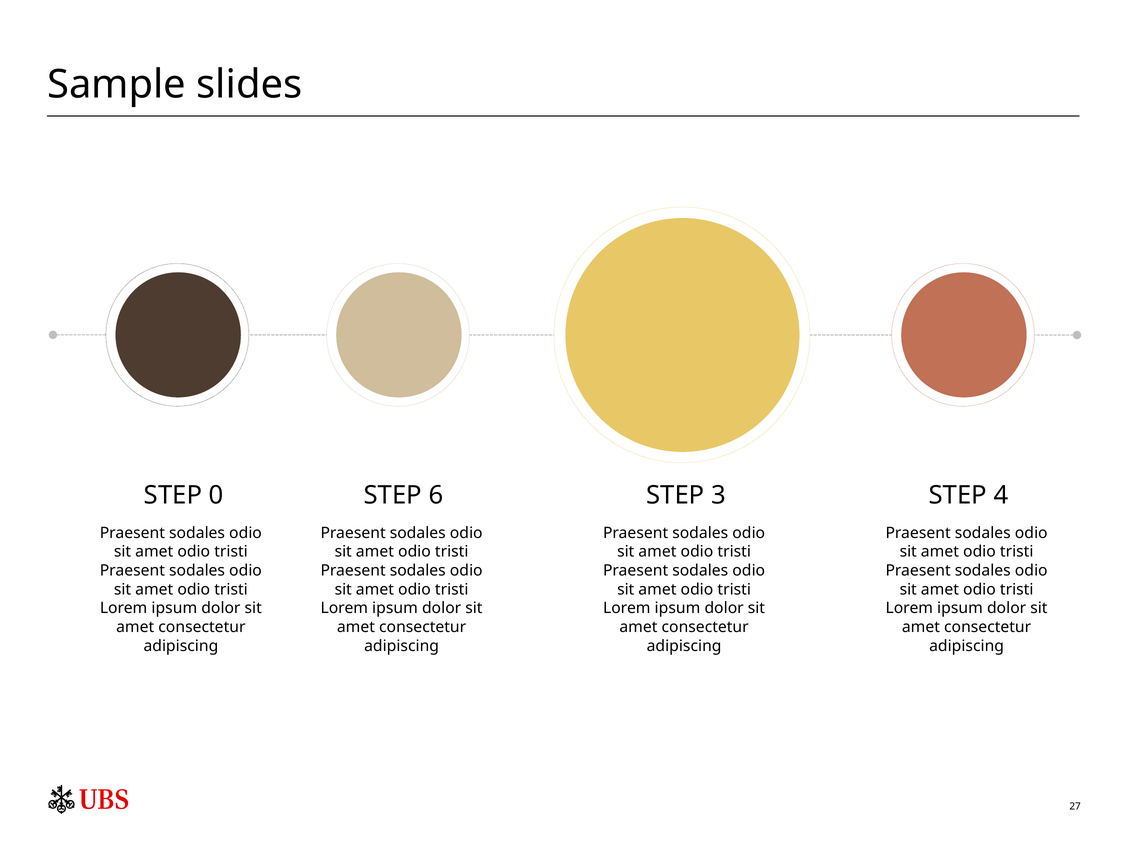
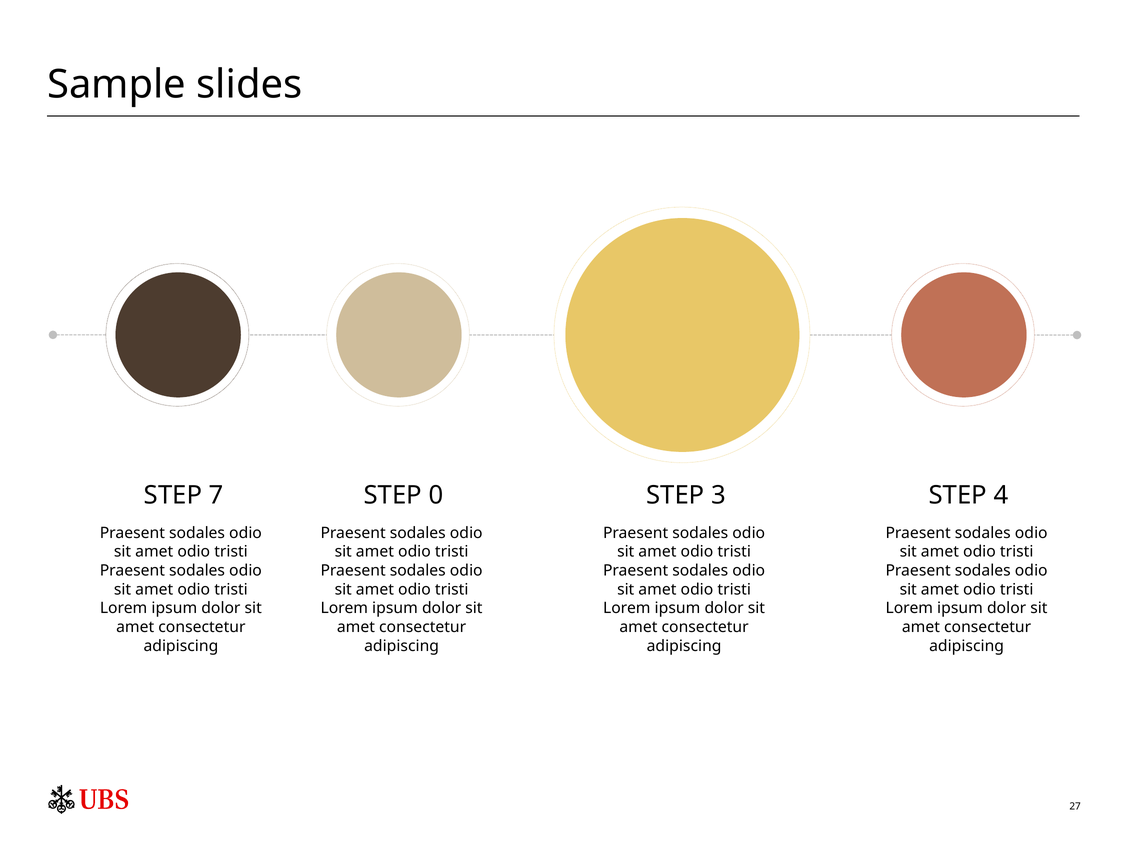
0: 0 -> 7
6: 6 -> 0
